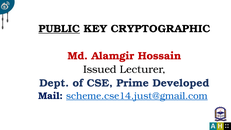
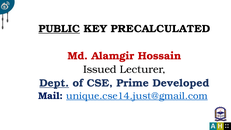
CRYPTOGRAPHIC: CRYPTOGRAPHIC -> PRECALCULATED
Dept underline: none -> present
scheme.cse14.just@gmail.com: scheme.cse14.just@gmail.com -> unique.cse14.just@gmail.com
